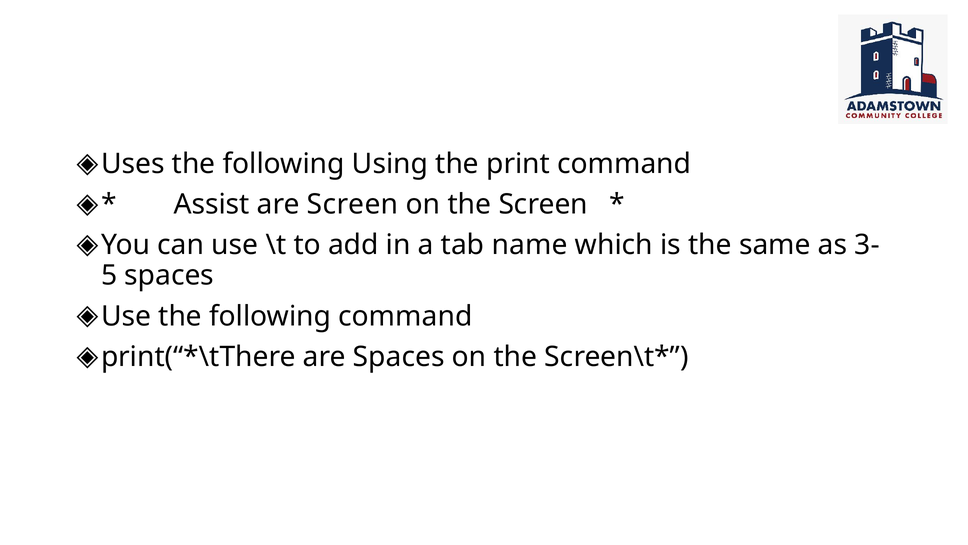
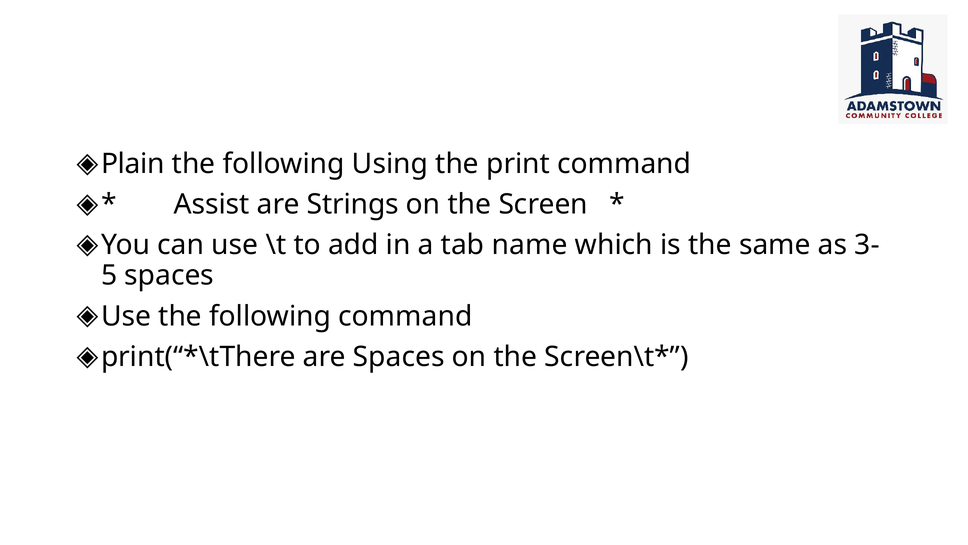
Uses: Uses -> Plain
are Screen: Screen -> Strings
